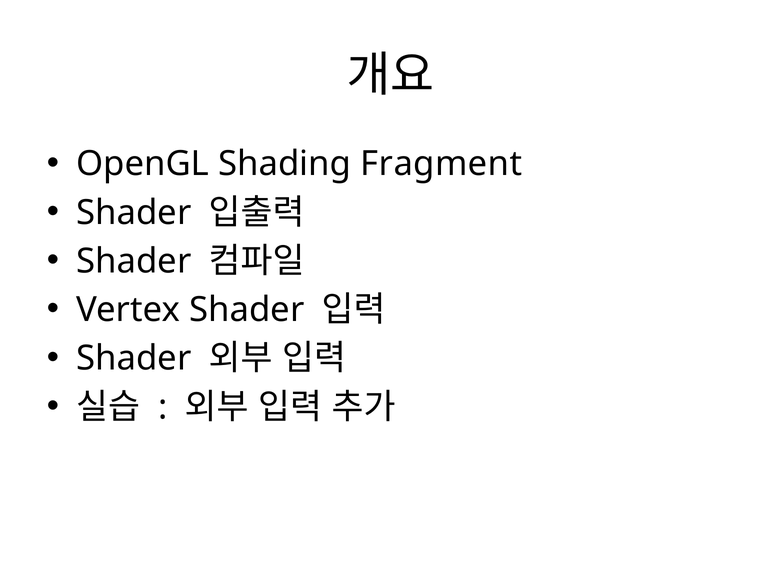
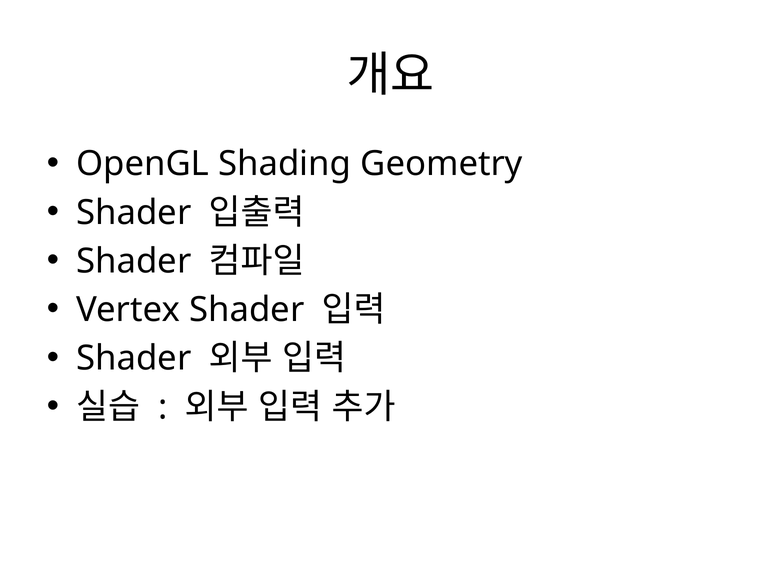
Fragment: Fragment -> Geometry
